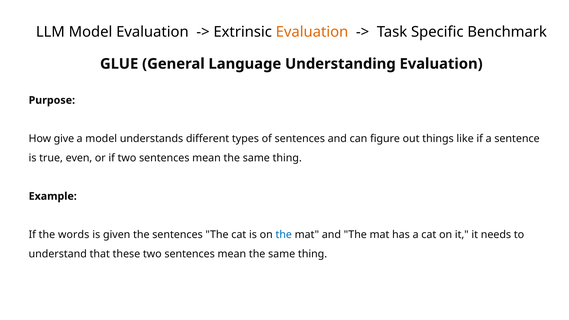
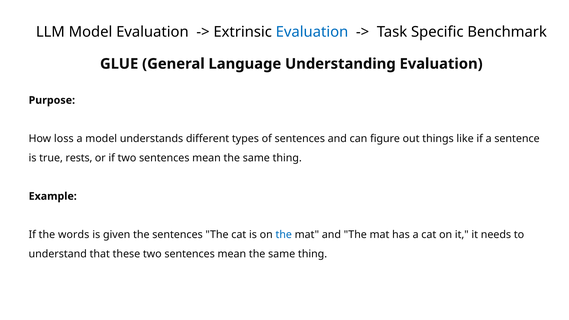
Evaluation at (312, 32) colour: orange -> blue
give: give -> loss
even: even -> rests
